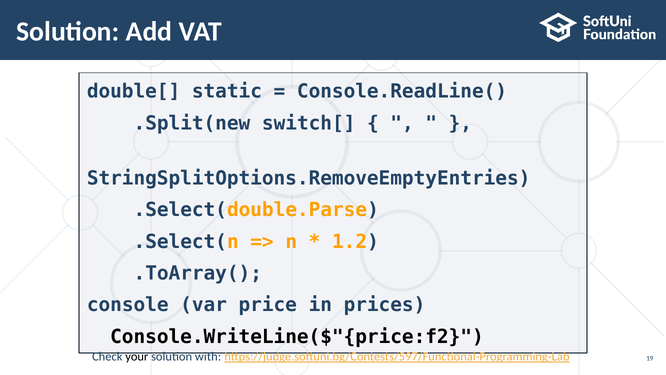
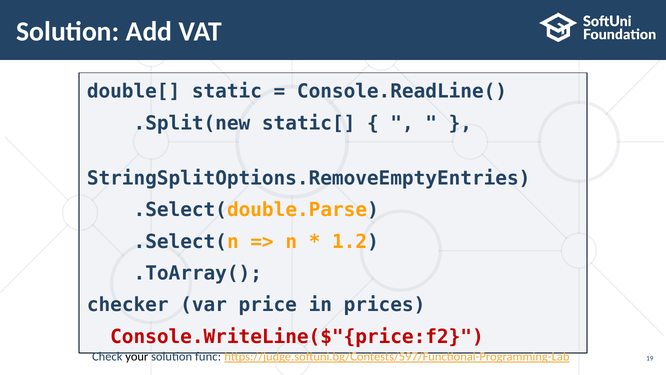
switch[: switch[ -> static[
console: console -> checker
Console.WriteLine($"{price:f2 colour: black -> red
with: with -> func
